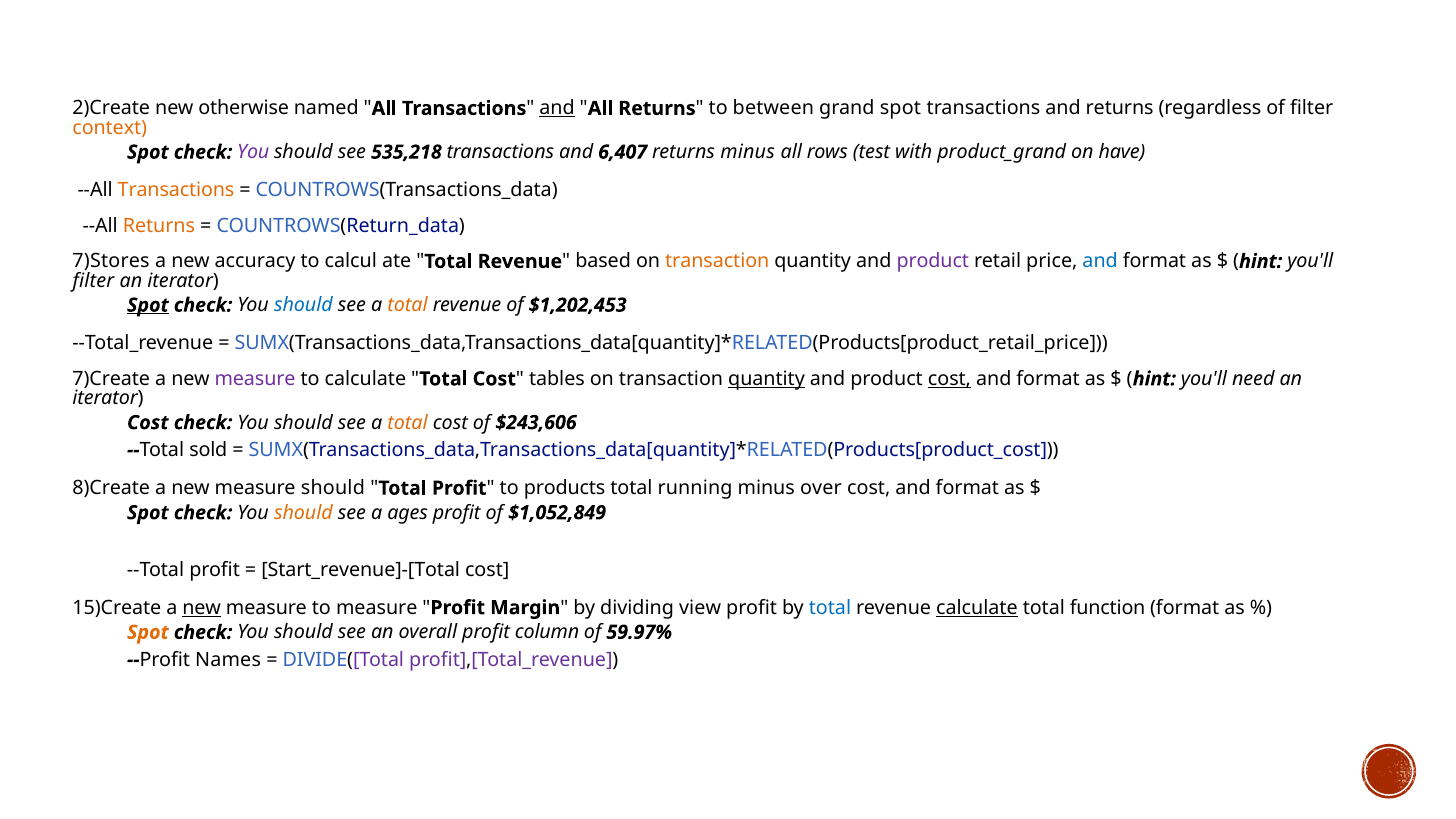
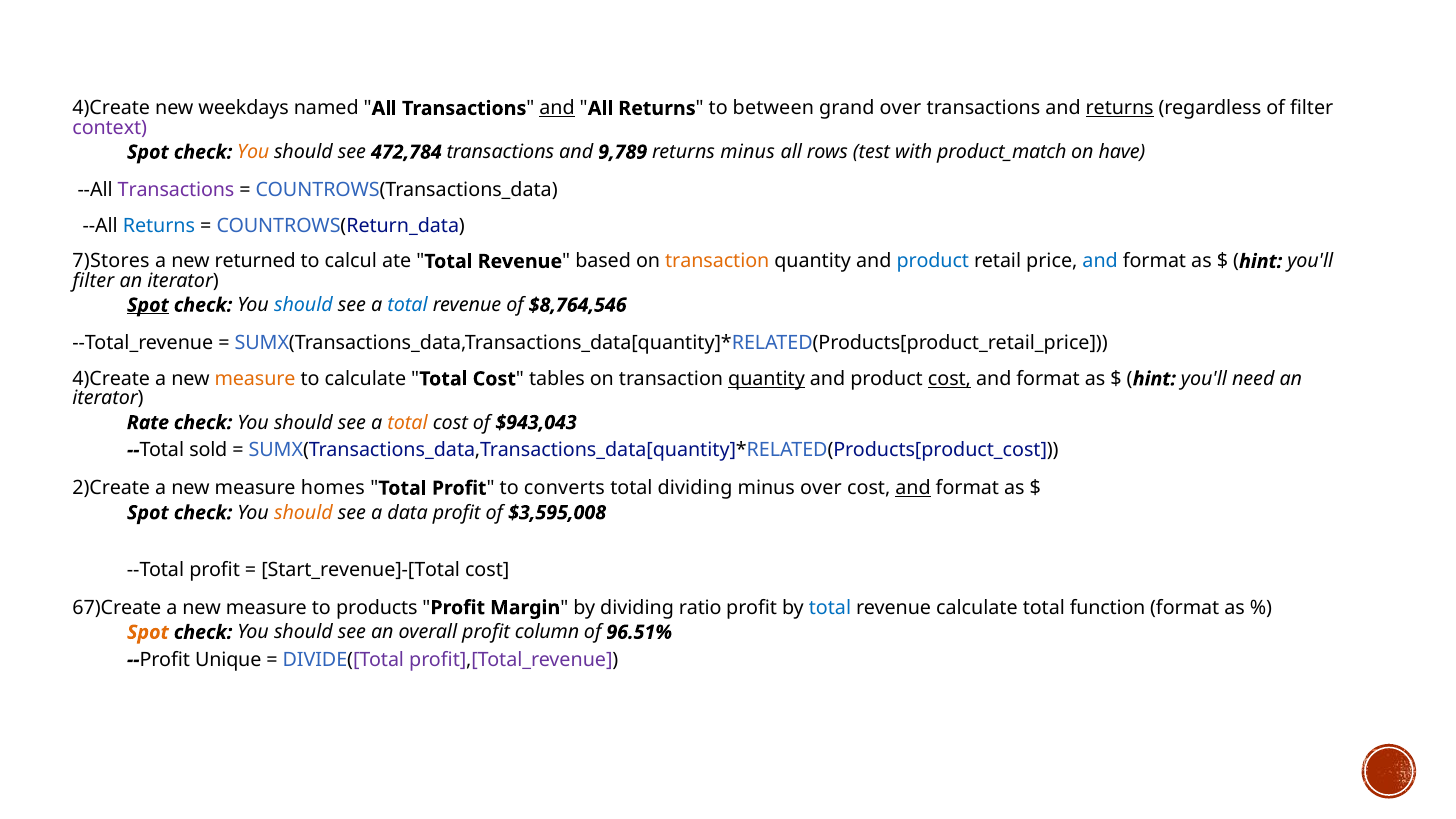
2)Create at (111, 108): 2)Create -> 4)Create
otherwise: otherwise -> weekdays
grand spot: spot -> over
returns at (1120, 108) underline: none -> present
context colour: orange -> purple
You at (253, 152) colour: purple -> orange
535,218: 535,218 -> 472,784
6,407: 6,407 -> 9,789
product_grand: product_grand -> product_match
Transactions at (176, 190) colour: orange -> purple
Returns at (159, 226) colour: orange -> blue
accuracy: accuracy -> returned
product at (933, 261) colour: purple -> blue
total at (408, 305) colour: orange -> blue
$1,202,453: $1,202,453 -> $8,764,546
7)Create at (111, 379): 7)Create -> 4)Create
measure at (255, 379) colour: purple -> orange
Cost at (148, 423): Cost -> Rate
$243,606: $243,606 -> $943,043
8)Create: 8)Create -> 2)Create
measure should: should -> homes
products: products -> converts
total running: running -> dividing
and at (913, 488) underline: none -> present
ages: ages -> data
$1,052,849: $1,052,849 -> $3,595,008
15)Create: 15)Create -> 67)Create
new at (202, 608) underline: present -> none
to measure: measure -> products
view: view -> ratio
calculate at (977, 608) underline: present -> none
59.97%: 59.97% -> 96.51%
Names: Names -> Unique
